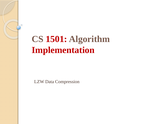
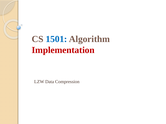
1501 colour: red -> blue
